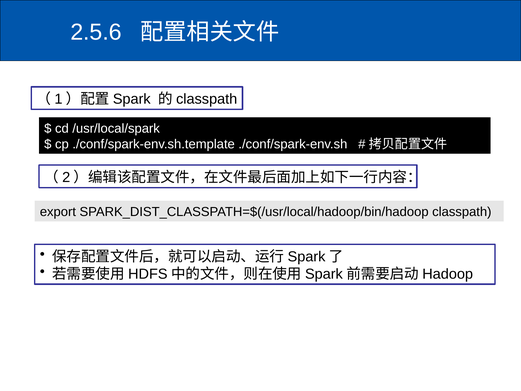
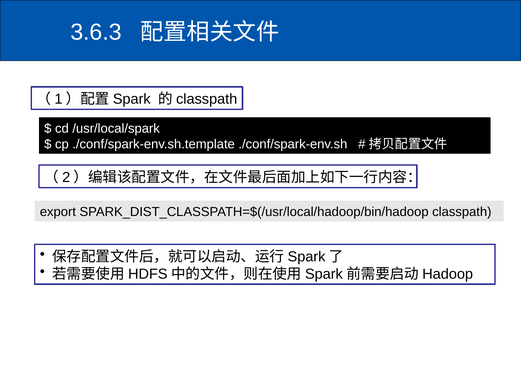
2.5.6: 2.5.6 -> 3.6.3
